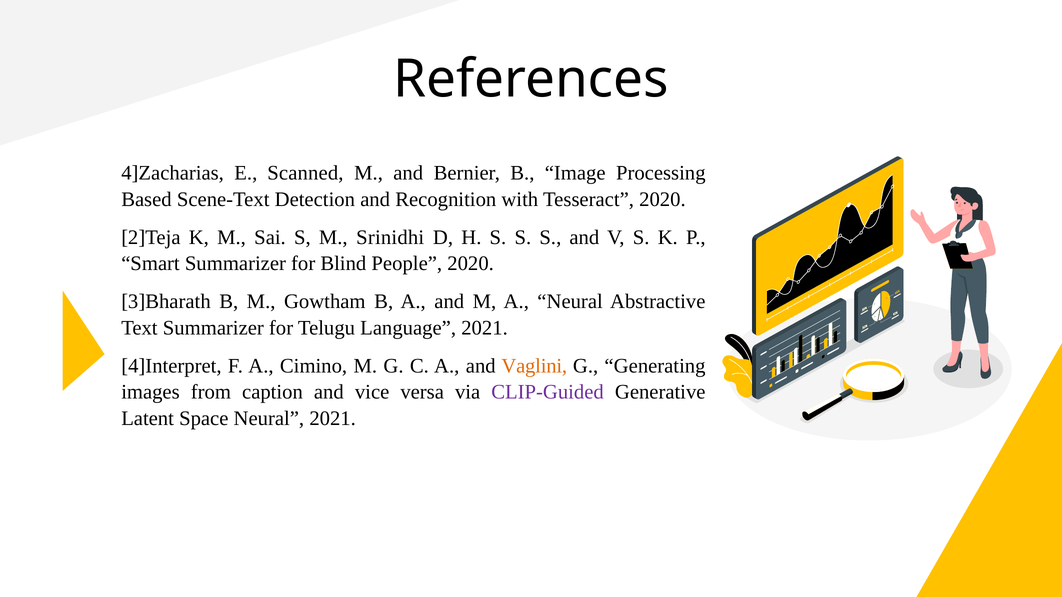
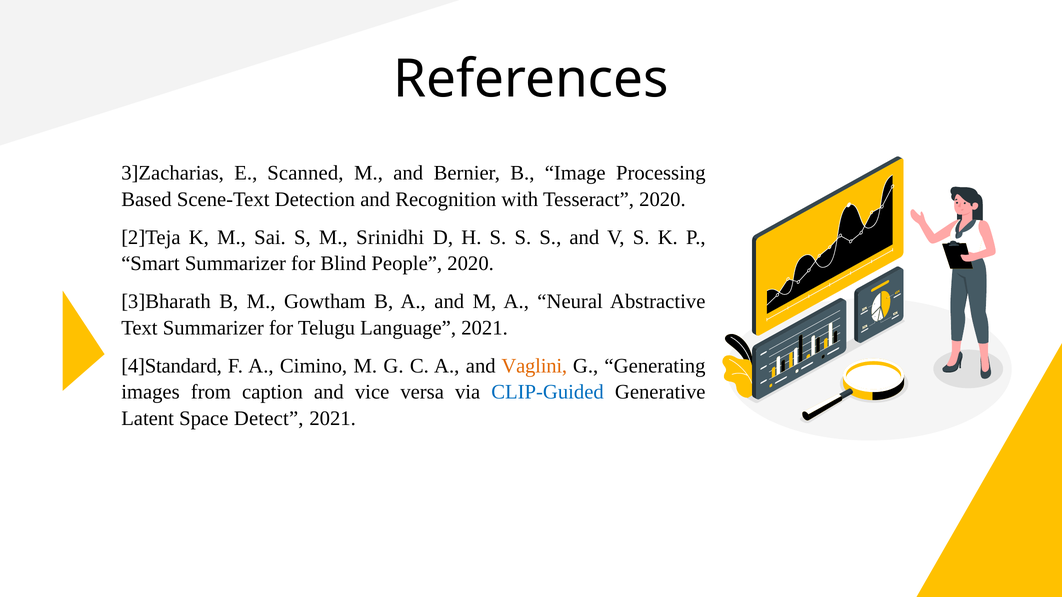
4]Zacharias: 4]Zacharias -> 3]Zacharias
4]Interpret: 4]Interpret -> 4]Standard
CLIP-Guided colour: purple -> blue
Space Neural: Neural -> Detect
